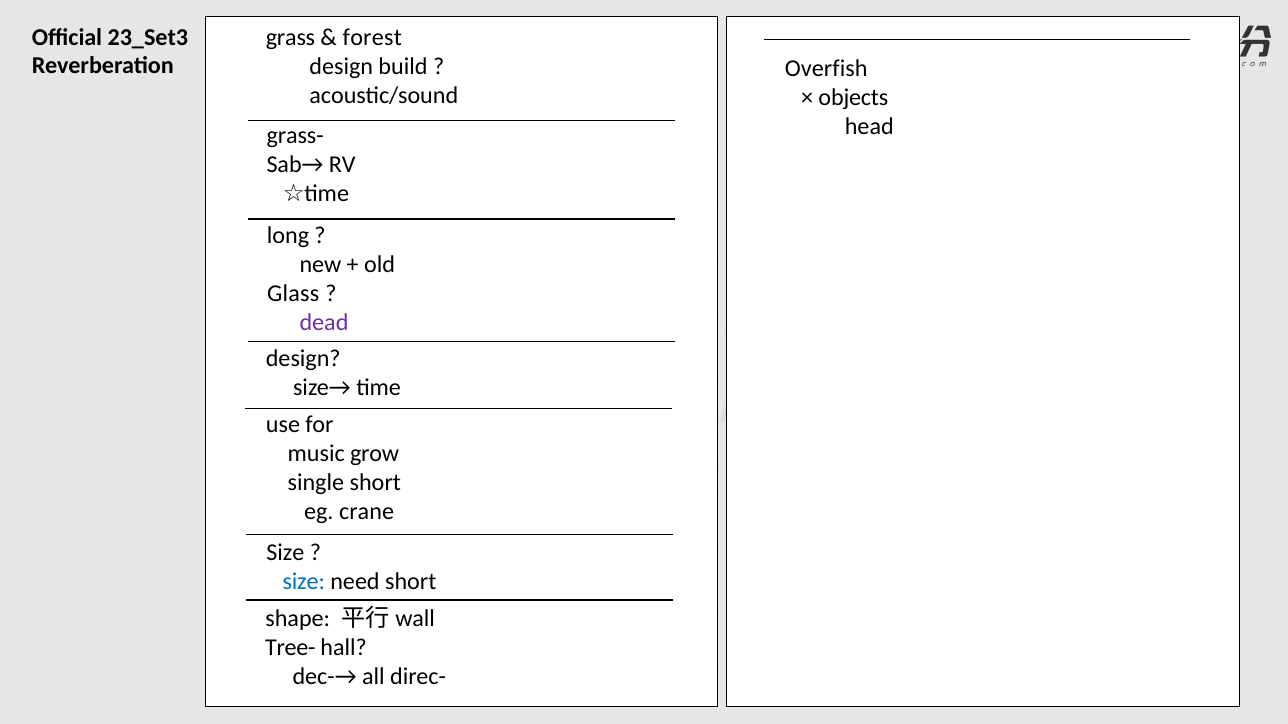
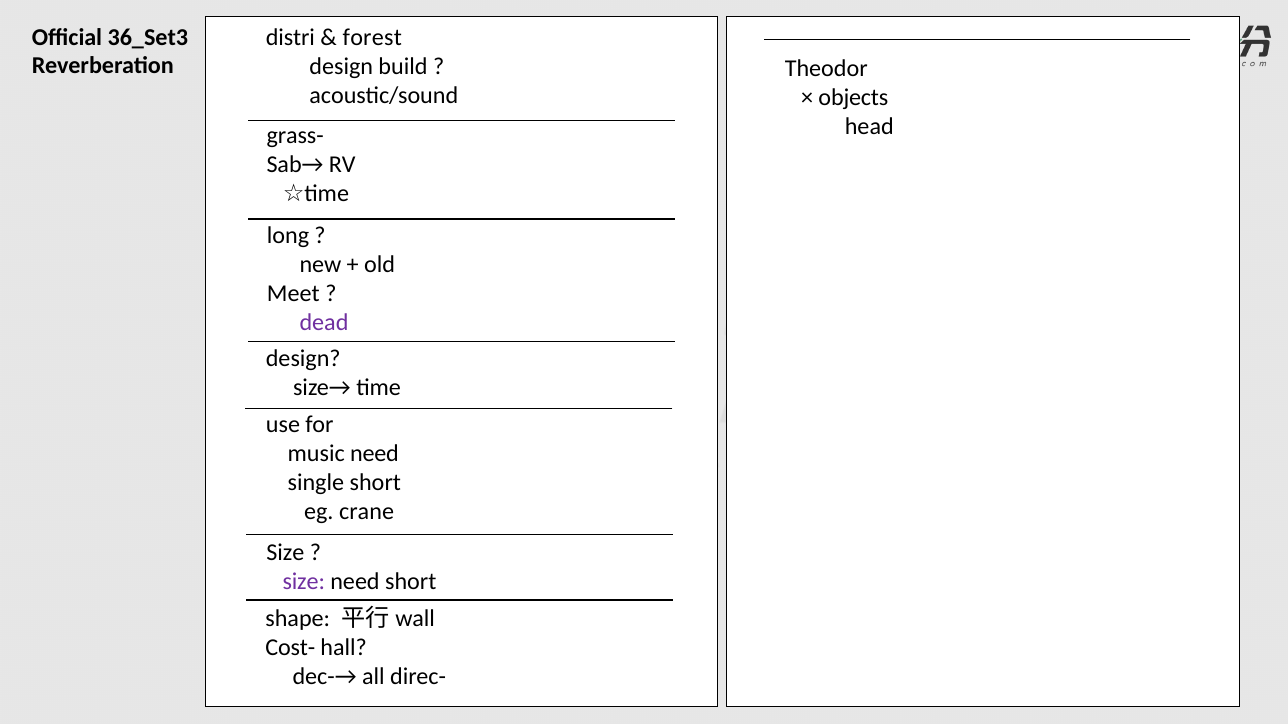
23_Set3: 23_Set3 -> 36_Set3
grass: grass -> distri
Overfish: Overfish -> Theodor
Glass: Glass -> Meet
music grow: grow -> need
size at (304, 582) colour: blue -> purple
Tree-: Tree- -> Cost-
